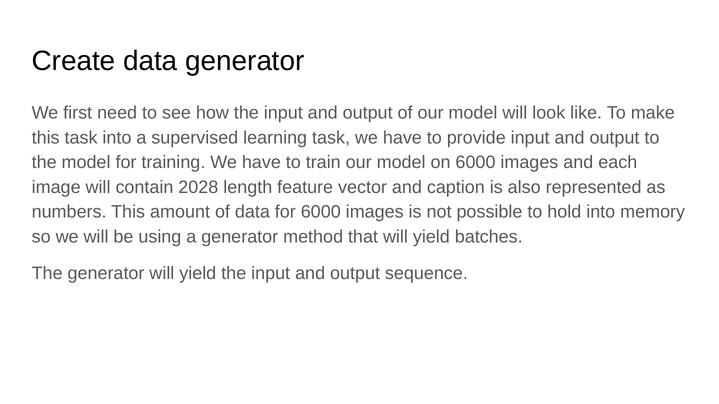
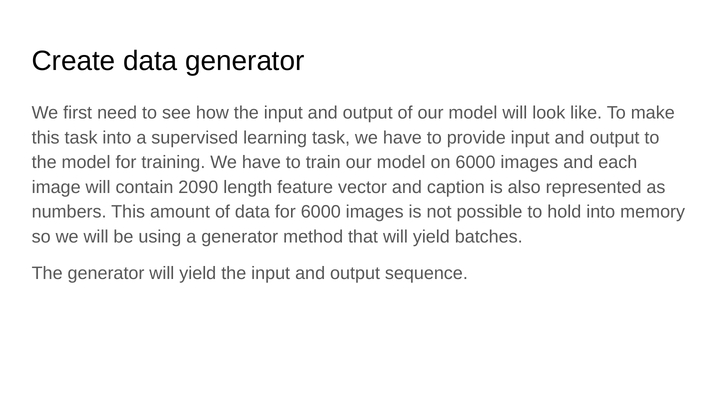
2028: 2028 -> 2090
